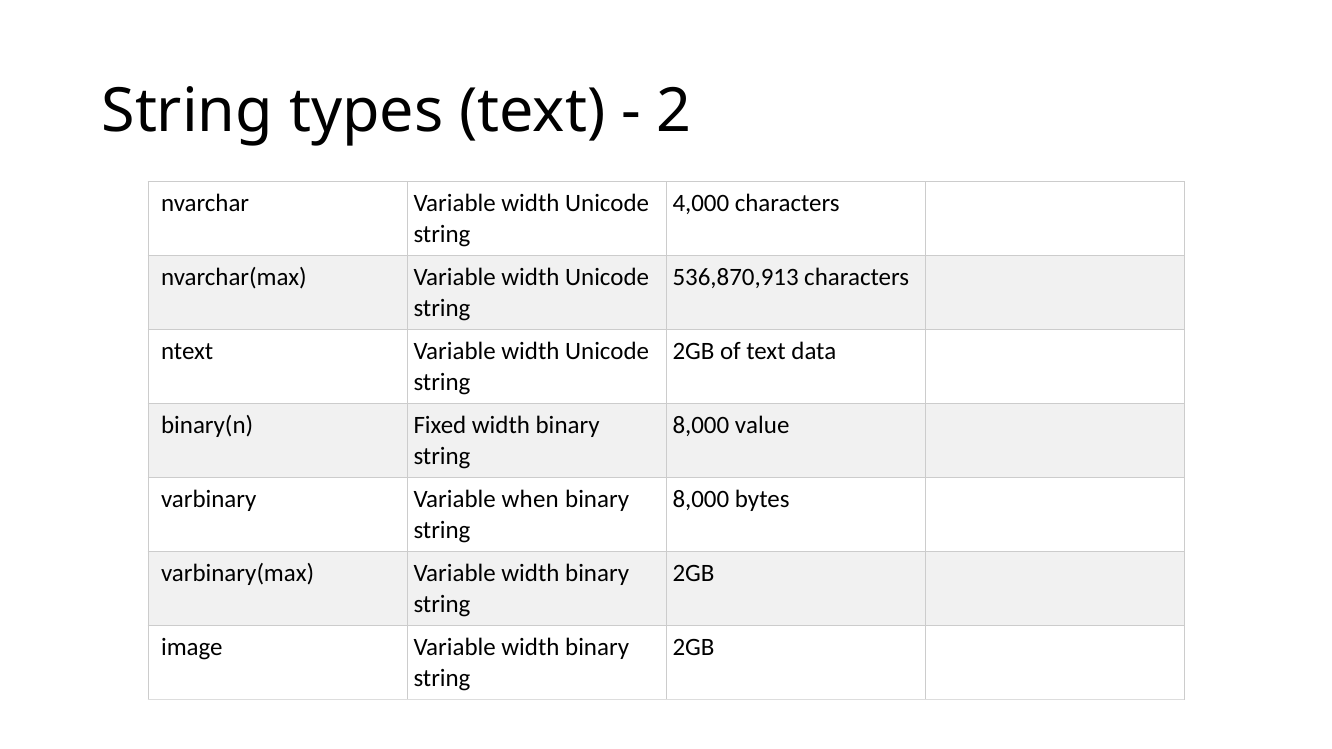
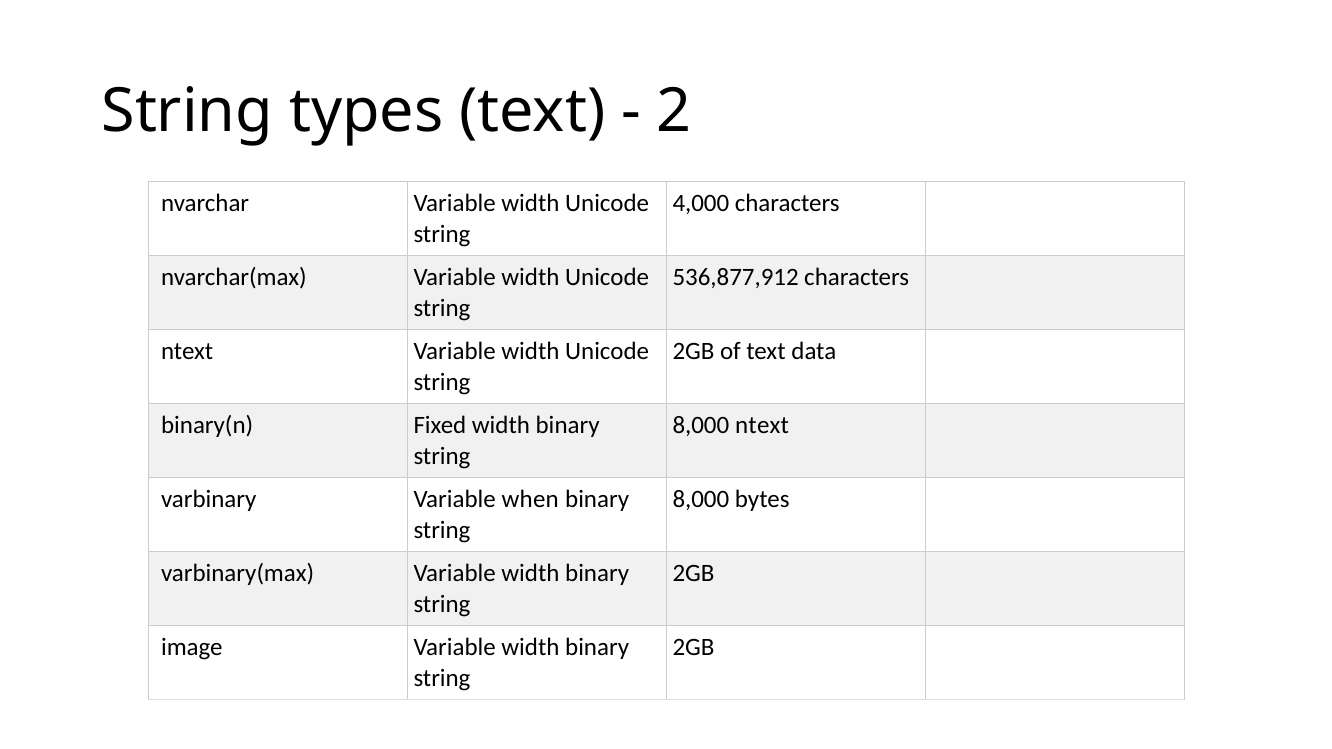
536,870,913: 536,870,913 -> 536,877,912
8,000 value: value -> ntext
